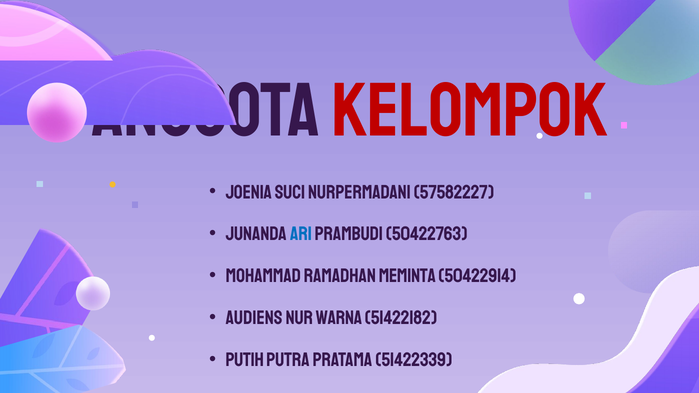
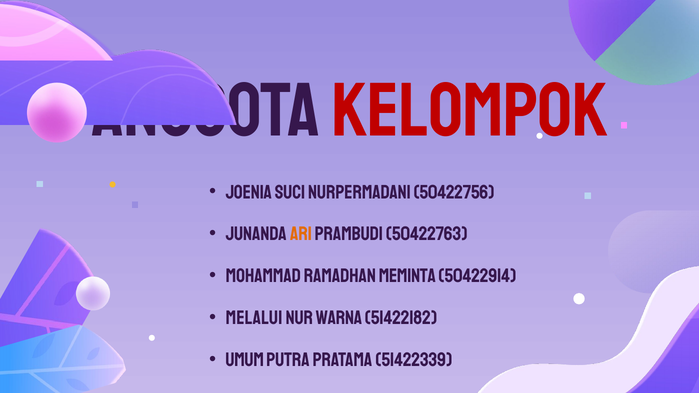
57582227: 57582227 -> 50422756
ARI colour: blue -> orange
AUDIENS: AUDIENS -> MELALUI
PUTIH: PUTIH -> UMUM
